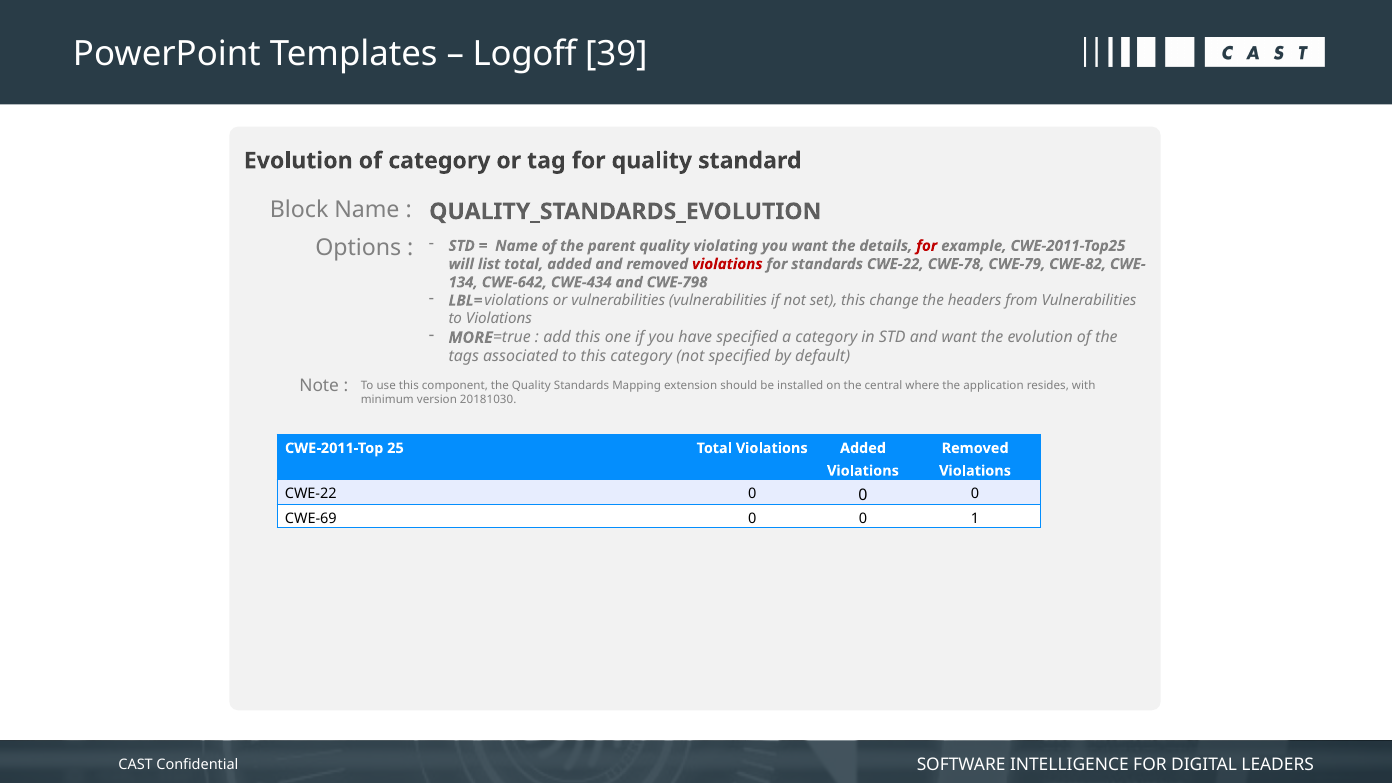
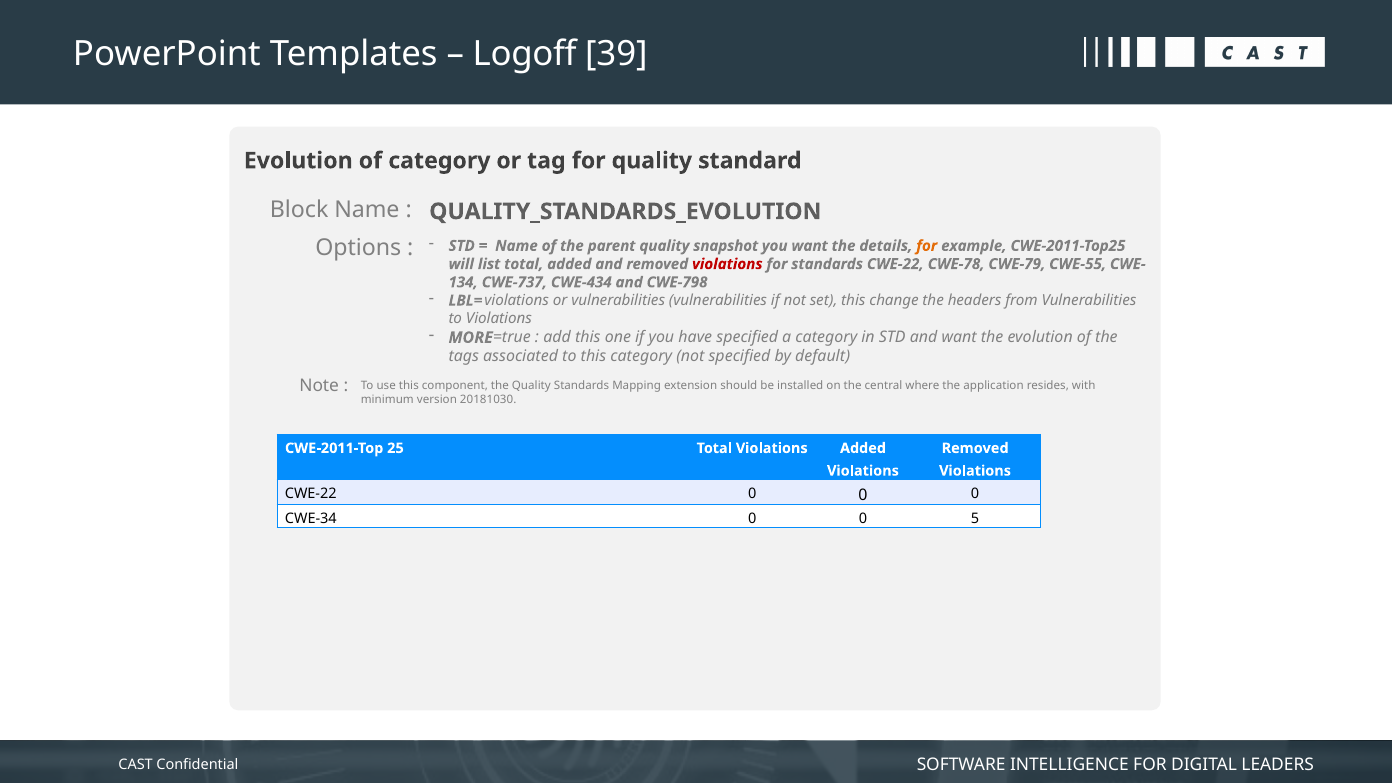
violating: violating -> snapshot
for at (927, 246) colour: red -> orange
CWE-82: CWE-82 -> CWE-55
CWE-642: CWE-642 -> CWE-737
CWE-69: CWE-69 -> CWE-34
1: 1 -> 5
